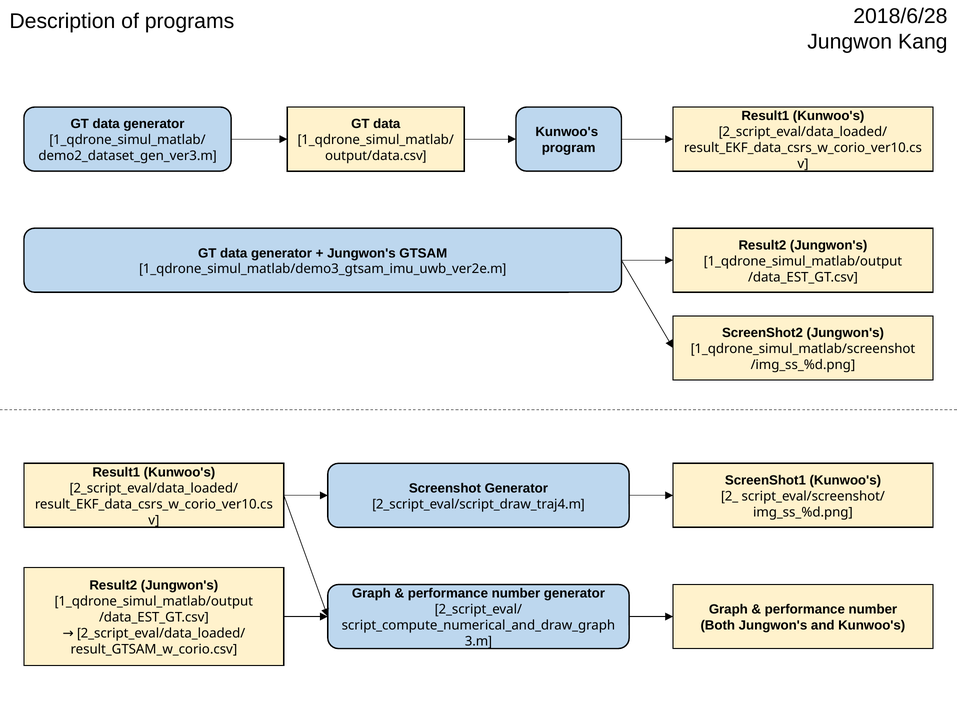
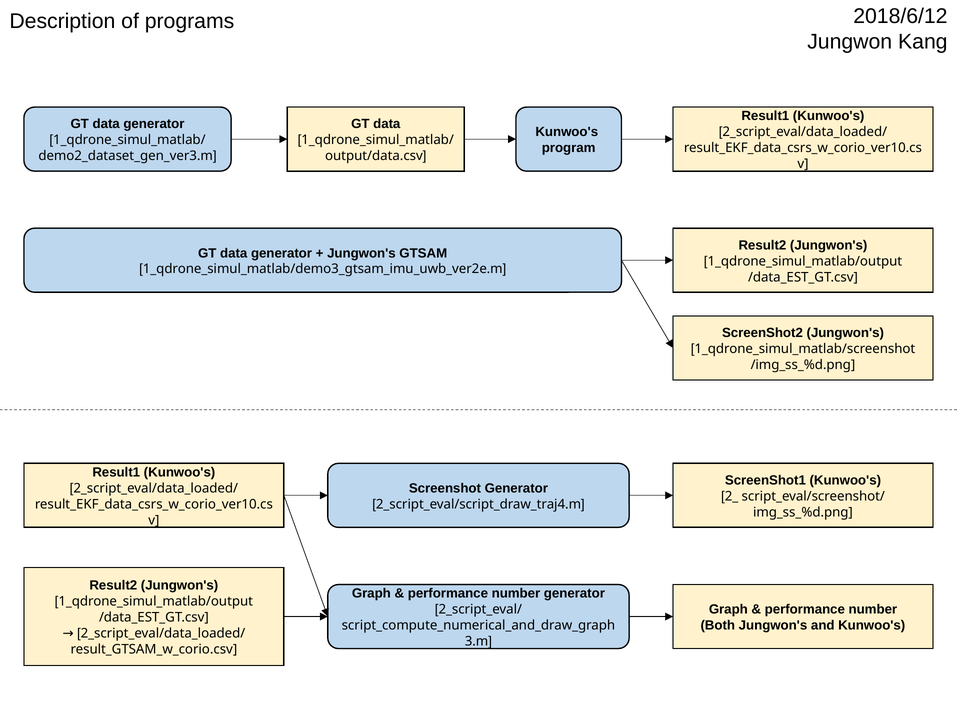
2018/6/28: 2018/6/28 -> 2018/6/12
